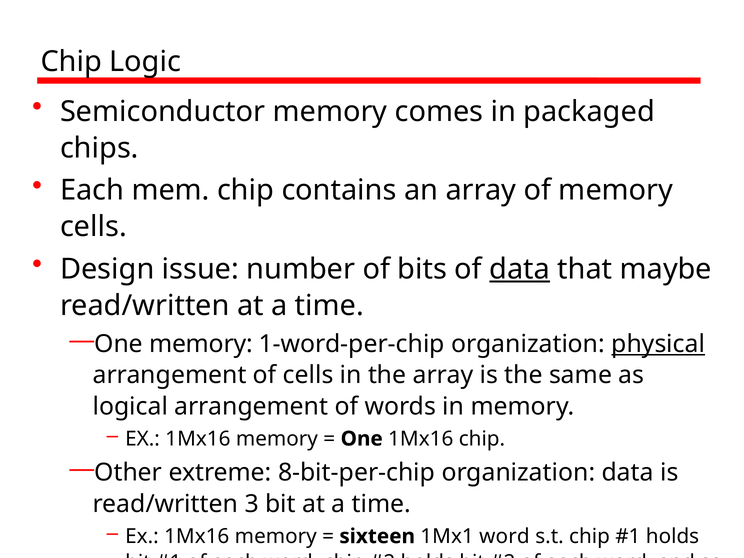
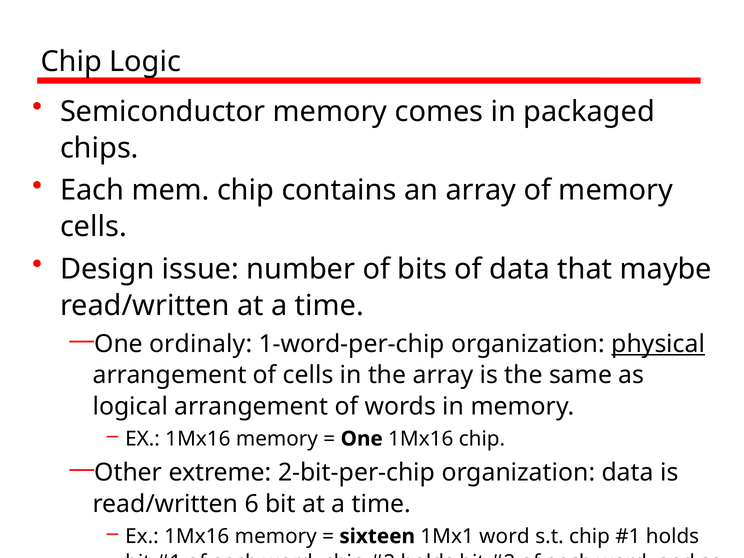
data at (520, 269) underline: present -> none
One memory: memory -> ordinaly
8-bit-per-chip: 8-bit-per-chip -> 2-bit-per-chip
3: 3 -> 6
